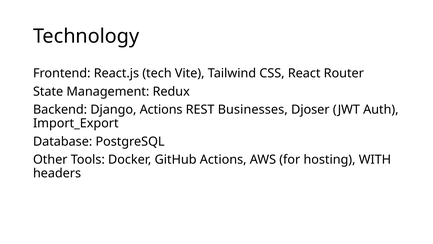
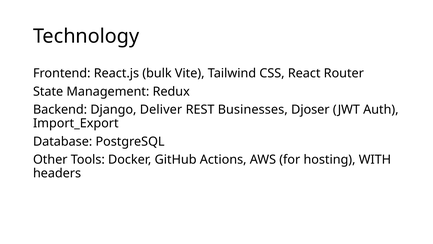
tech: tech -> bulk
Django Actions: Actions -> Deliver
